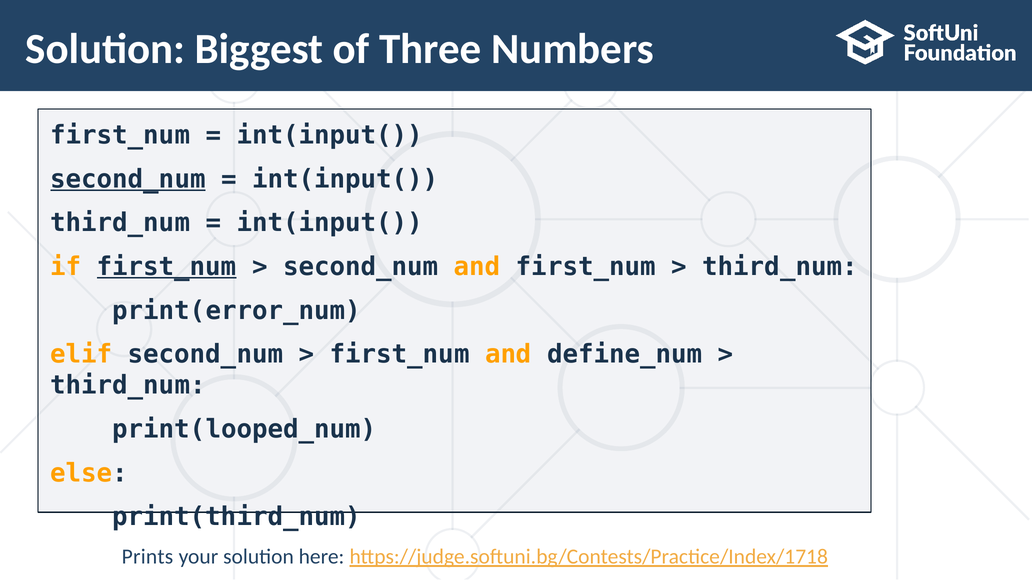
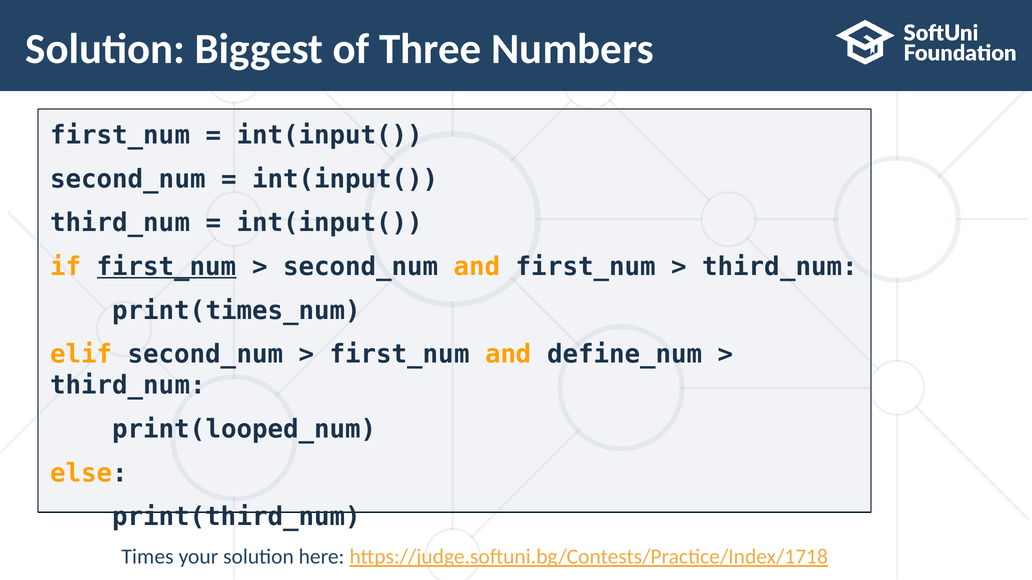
second_num at (128, 179) underline: present -> none
print(error_num: print(error_num -> print(times_num
Prints: Prints -> Times
